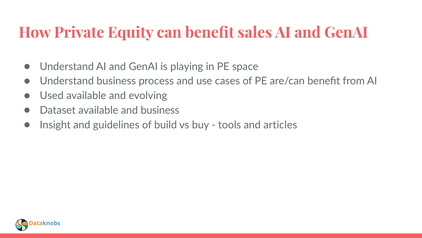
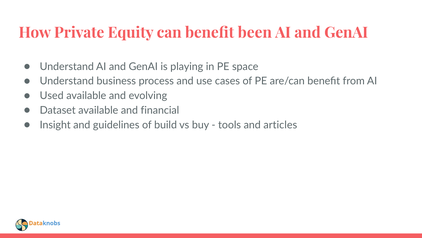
sales: sales -> been
and business: business -> financial
